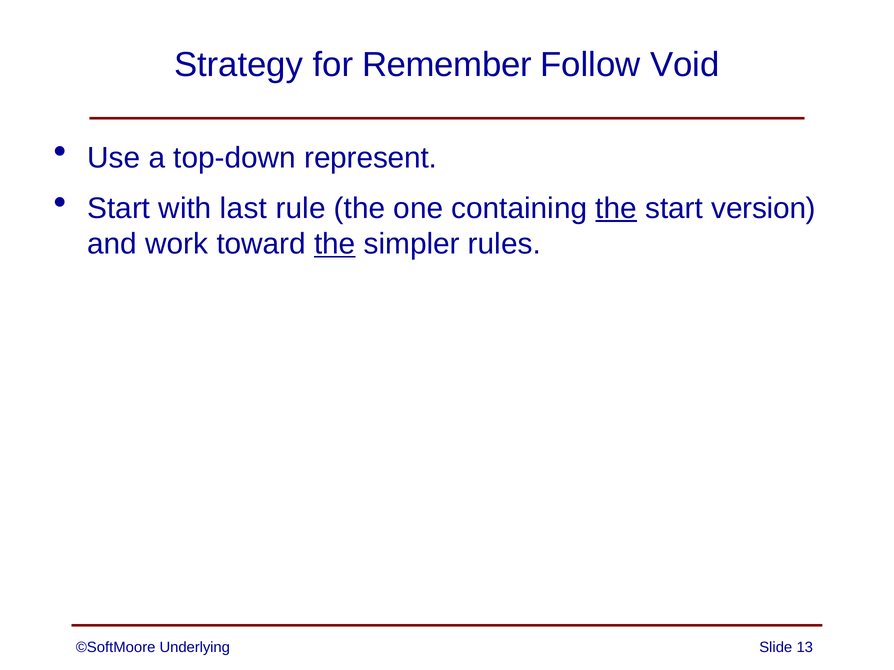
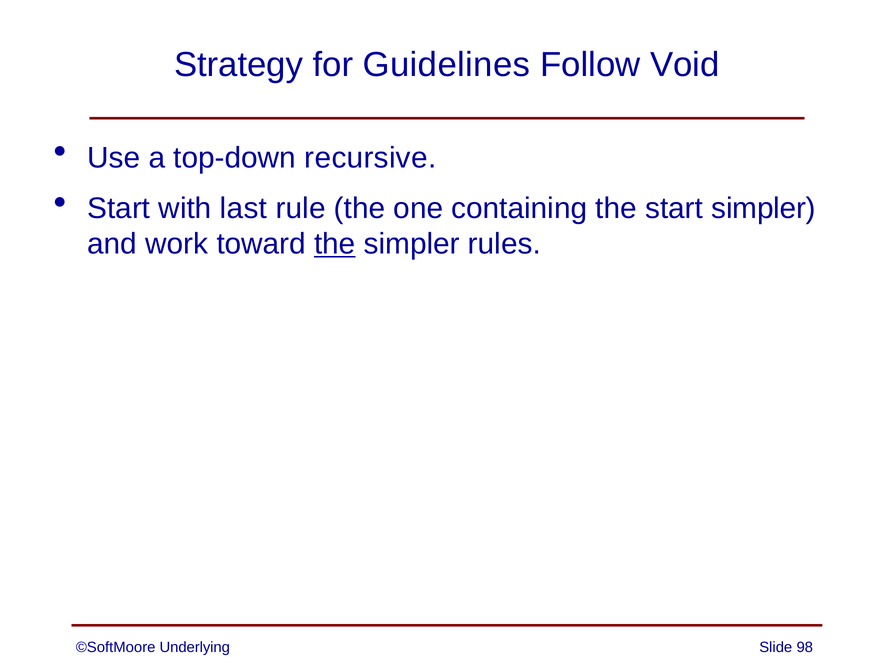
Remember: Remember -> Guidelines
represent: represent -> recursive
the at (616, 208) underline: present -> none
start version: version -> simpler
13: 13 -> 98
